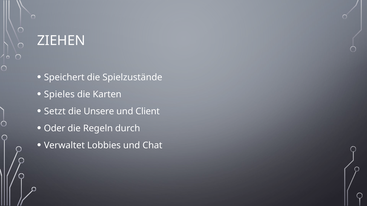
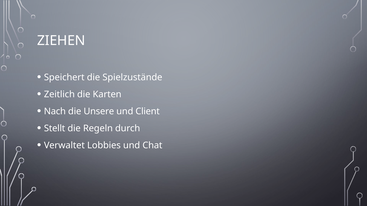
Spieles: Spieles -> Zeitlich
Setzt: Setzt -> Nach
Oder: Oder -> Stellt
